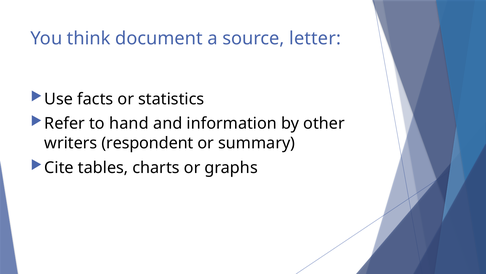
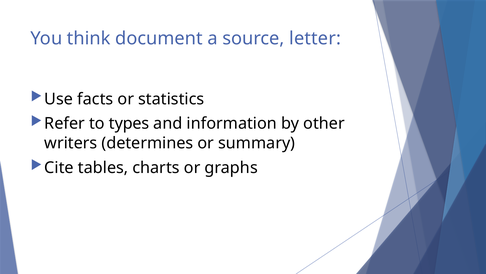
hand: hand -> types
respondent: respondent -> determines
